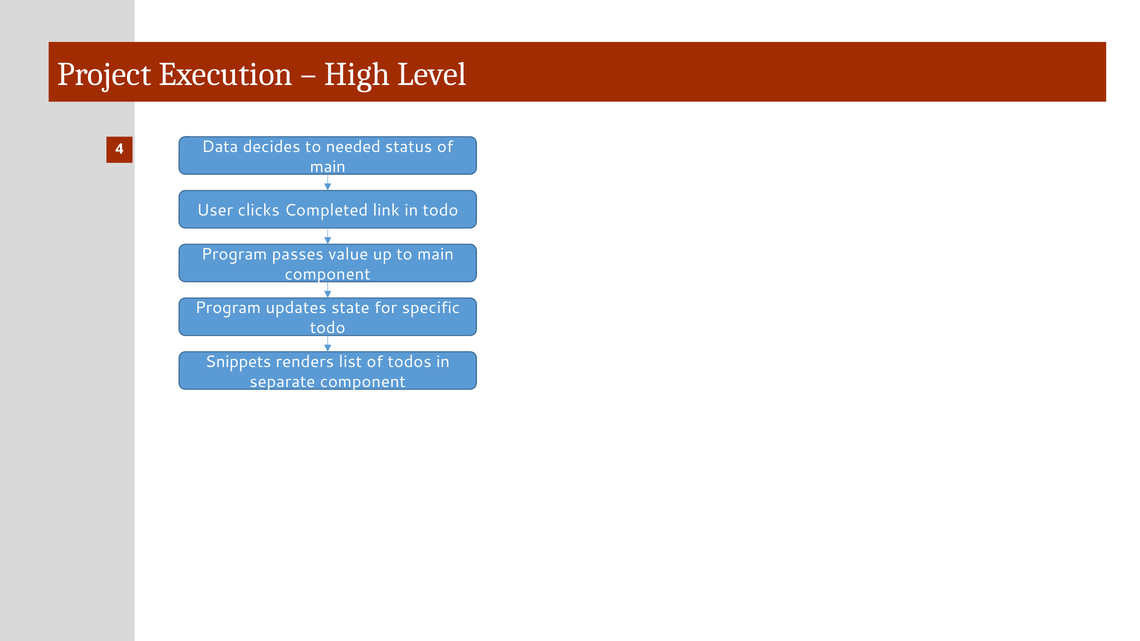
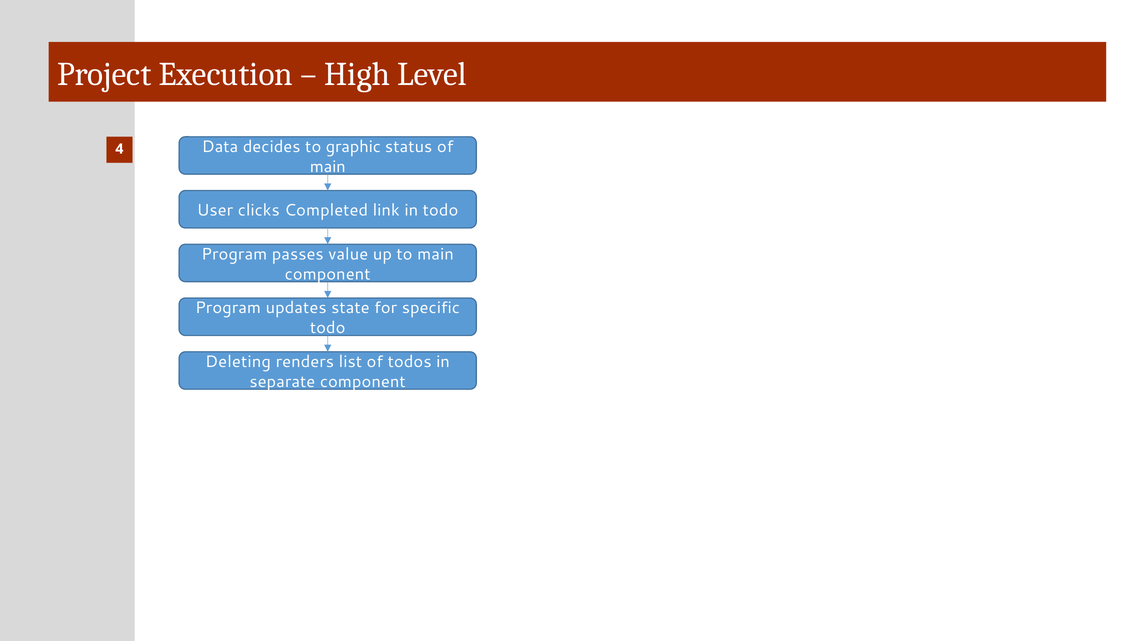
needed: needed -> graphic
Snippets: Snippets -> Deleting
